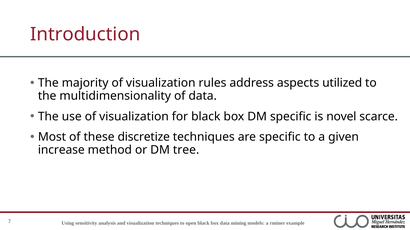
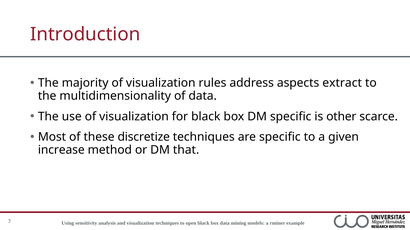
utilized: utilized -> extract
novel: novel -> other
tree: tree -> that
